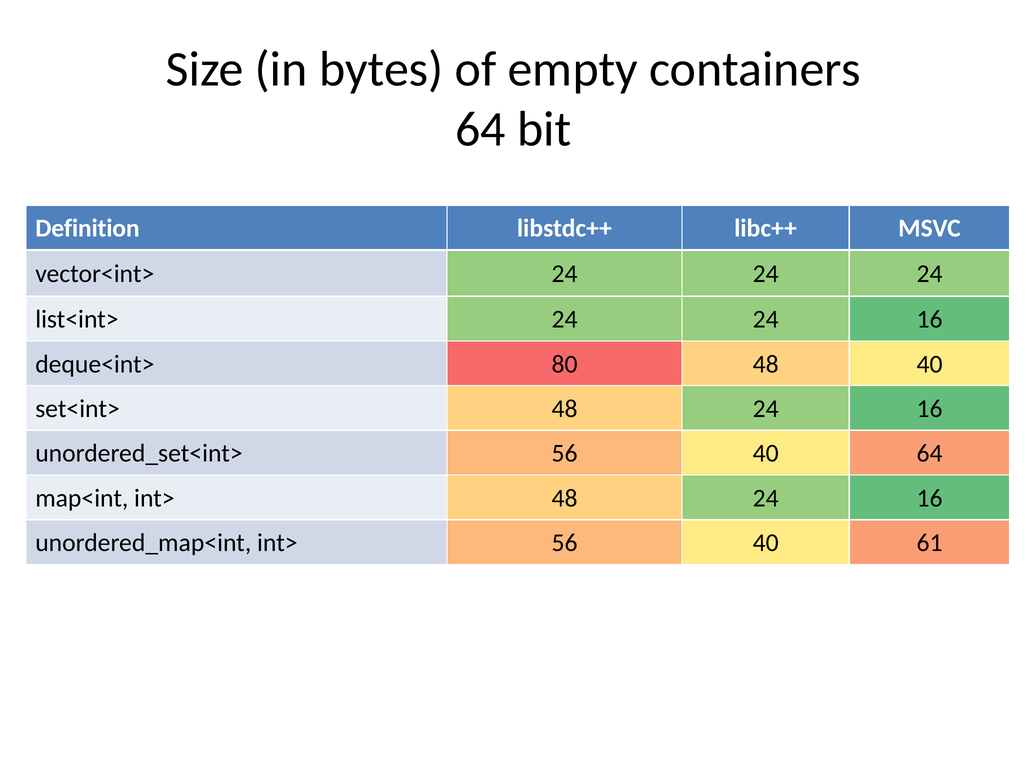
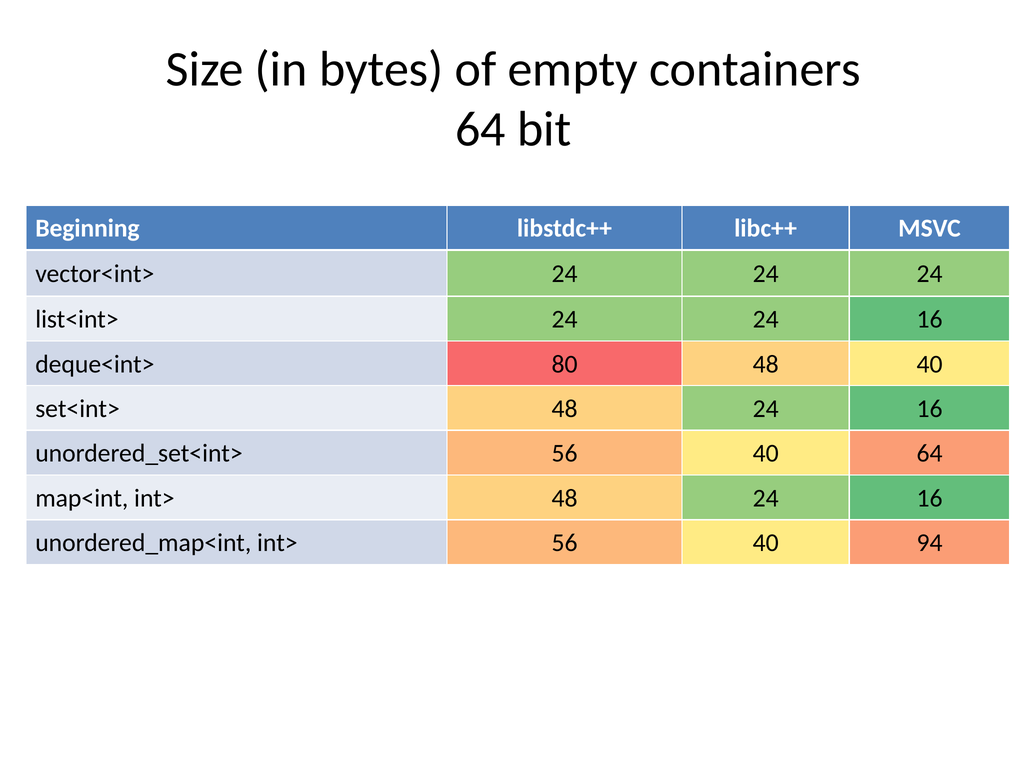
Definition: Definition -> Beginning
61: 61 -> 94
